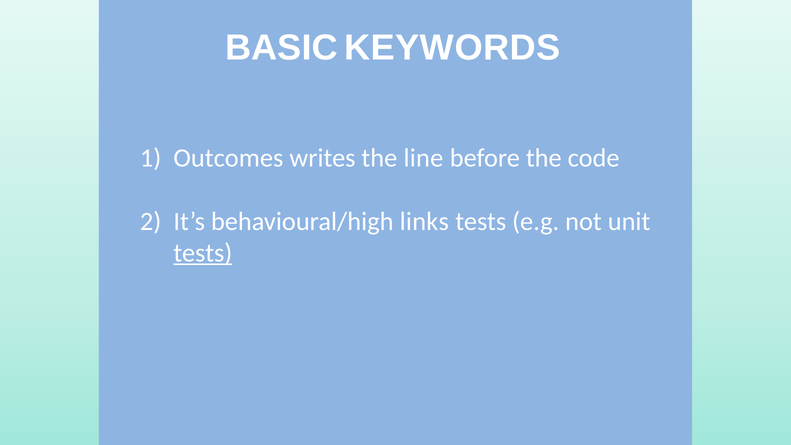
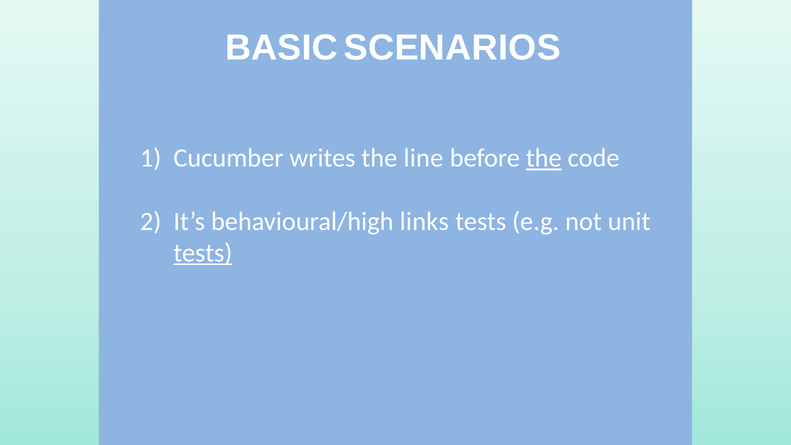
KEYWORDS: KEYWORDS -> SCENARIOS
Outcomes: Outcomes -> Cucumber
the at (544, 158) underline: none -> present
